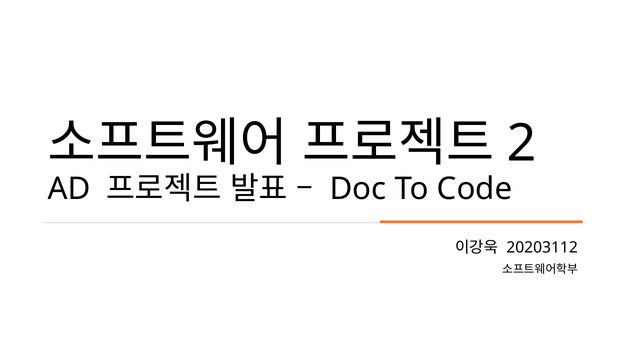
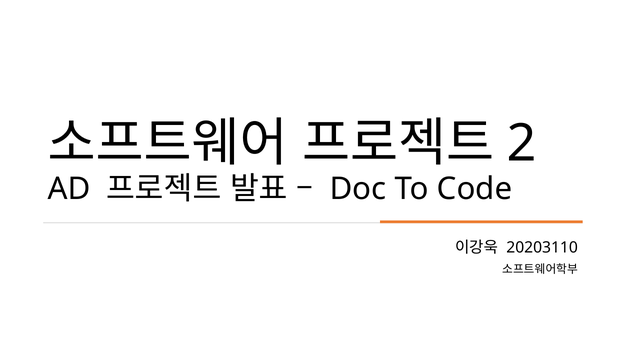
20203112: 20203112 -> 20203110
